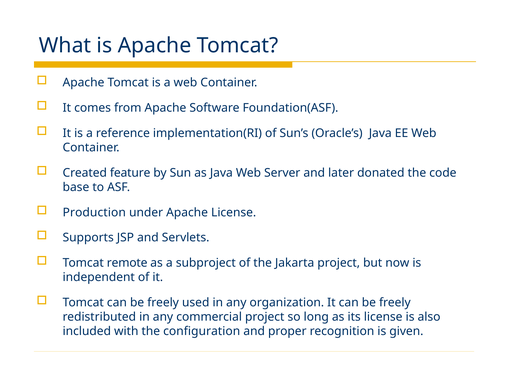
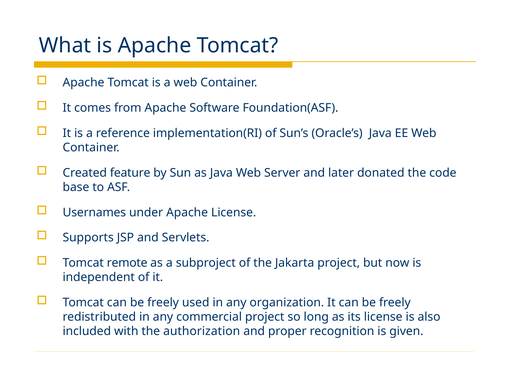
Production: Production -> Usernames
configuration: configuration -> authorization
